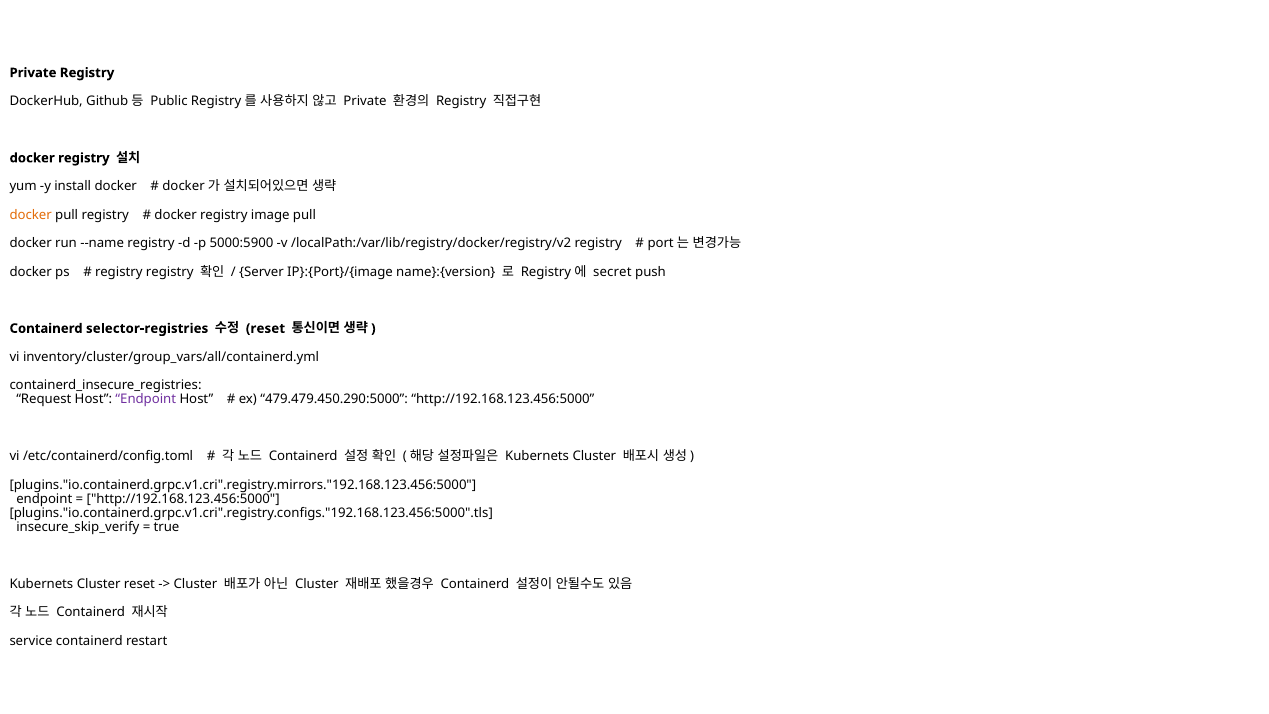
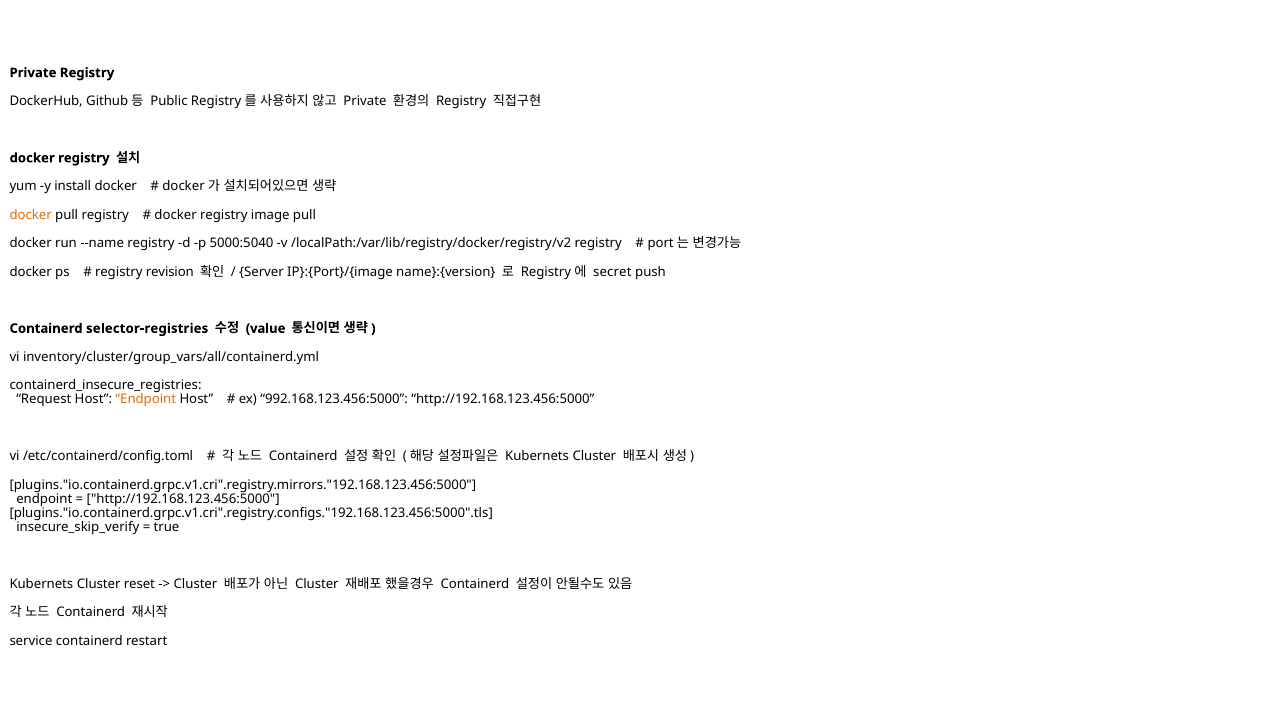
5000:5900: 5000:5900 -> 5000:5040
registry registry: registry -> revision
reset at (265, 328): reset -> value
Endpoint at (146, 399) colour: purple -> orange
479.479.450.290:5000: 479.479.450.290:5000 -> 992.168.123.456:5000
